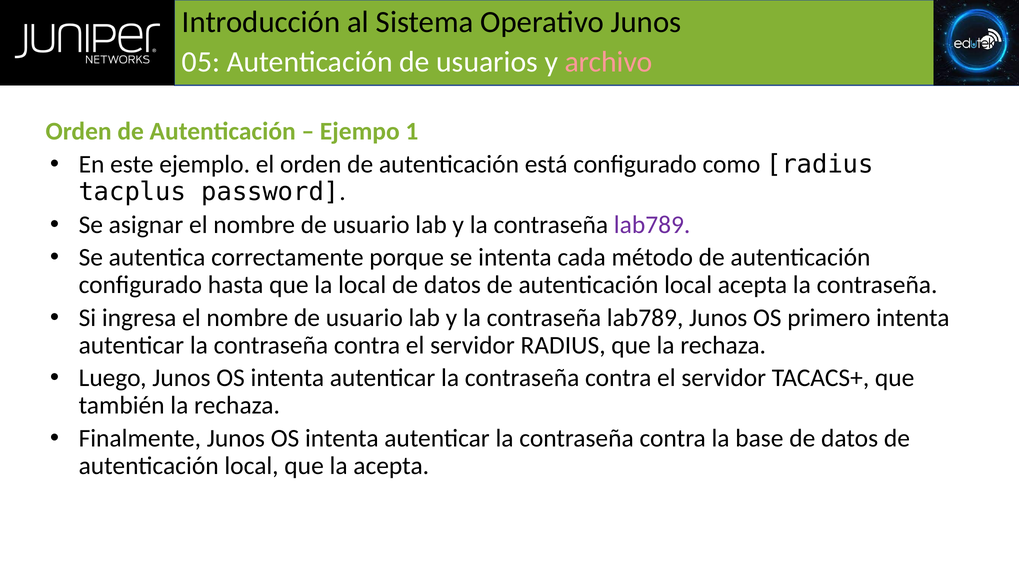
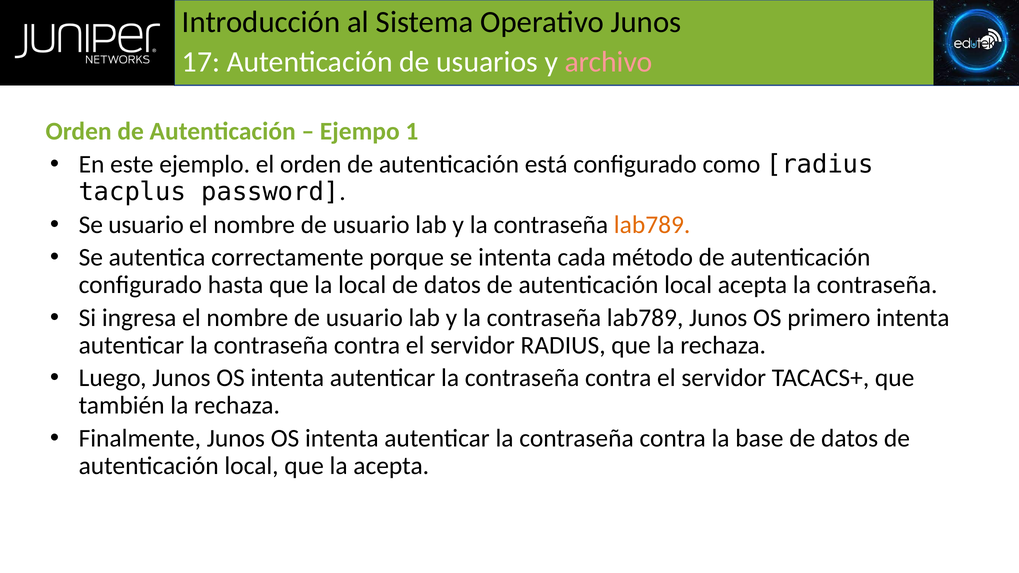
05: 05 -> 17
Se asignar: asignar -> usuario
lab789 at (652, 225) colour: purple -> orange
